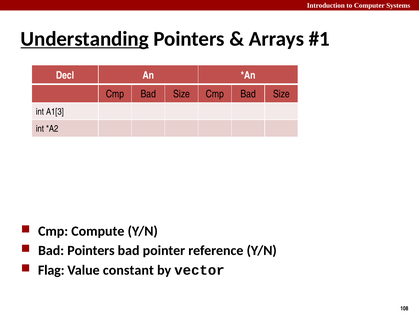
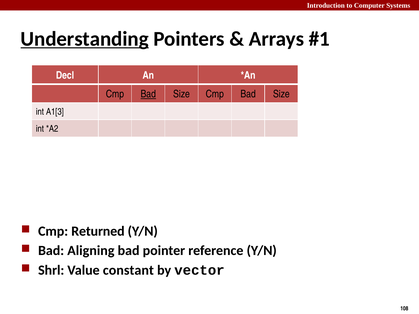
Bad at (148, 94) underline: none -> present
Compute: Compute -> Returned
Bad Pointers: Pointers -> Aligning
Flag: Flag -> Shrl
